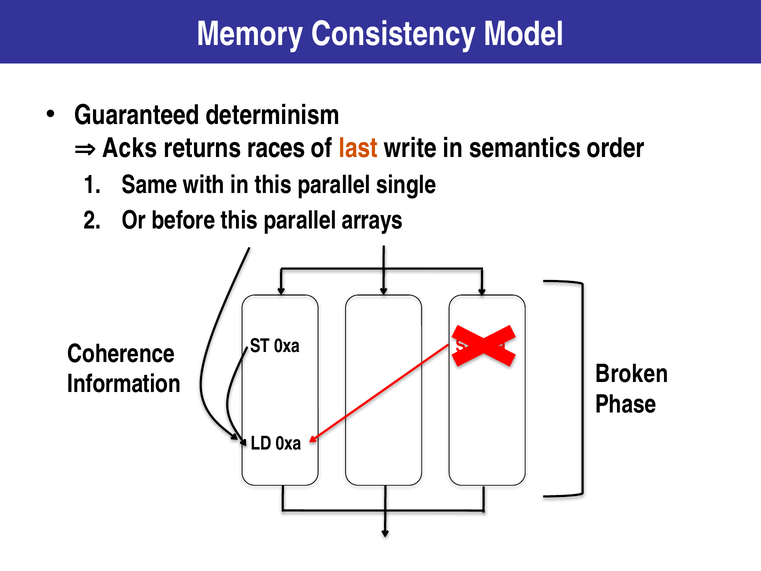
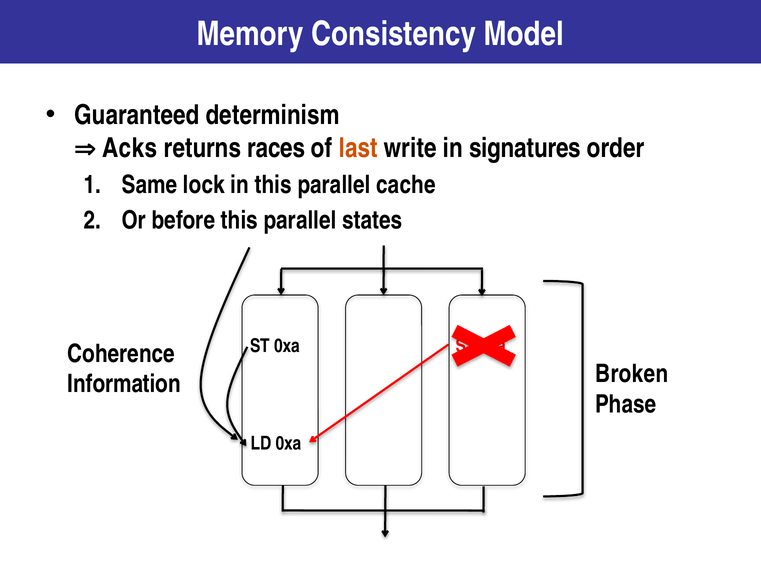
semantics: semantics -> signatures
with: with -> lock
single: single -> cache
arrays: arrays -> states
